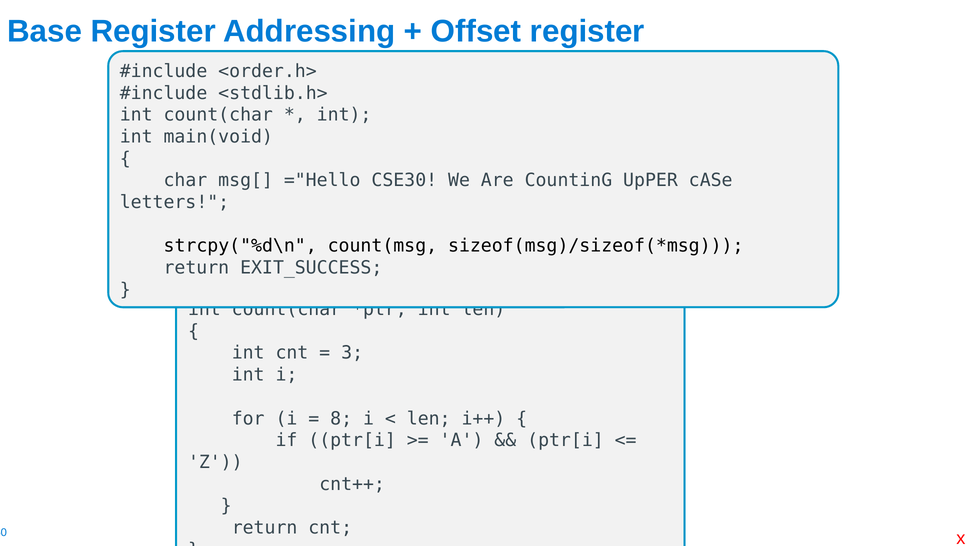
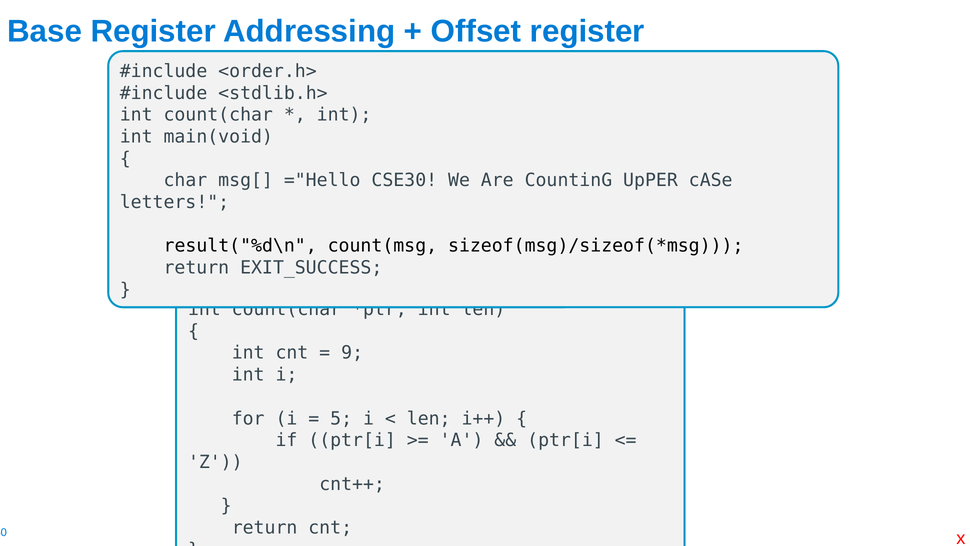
strcpy("%d\n: strcpy("%d\n -> result("%d\n
3: 3 -> 9
8: 8 -> 5
